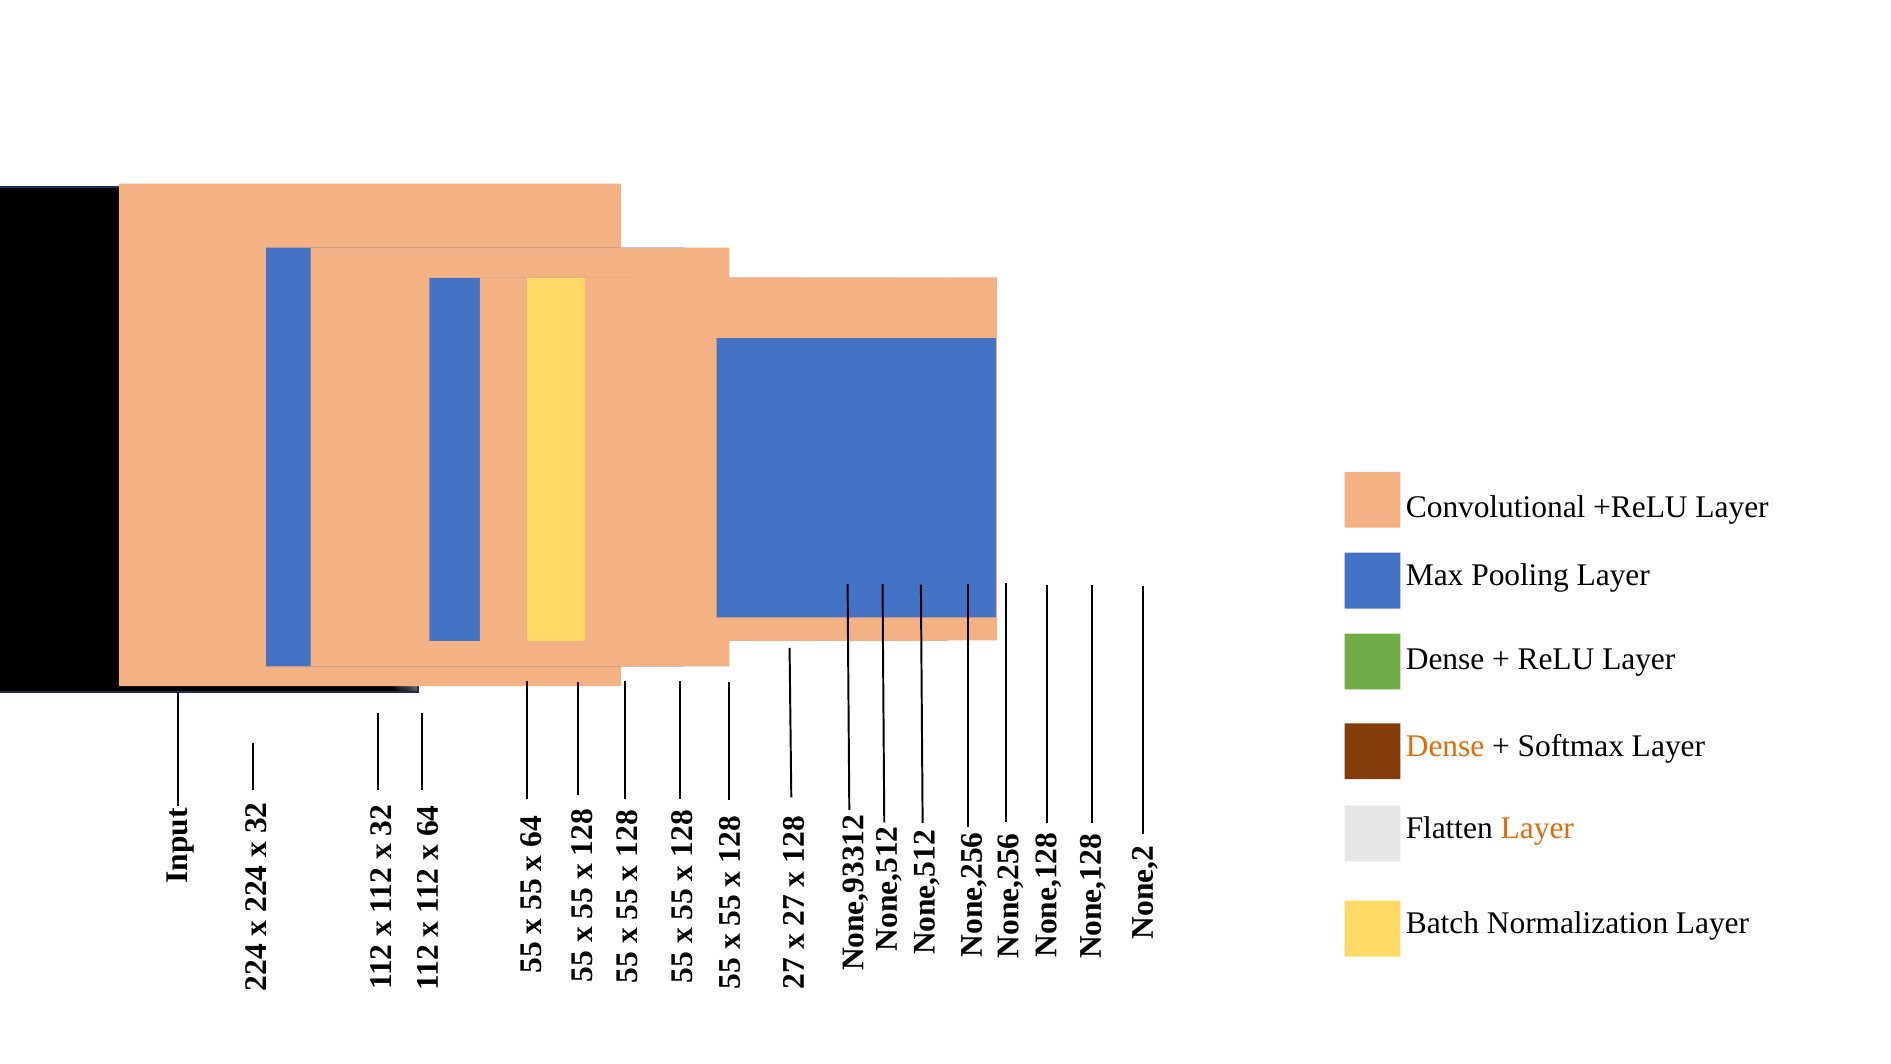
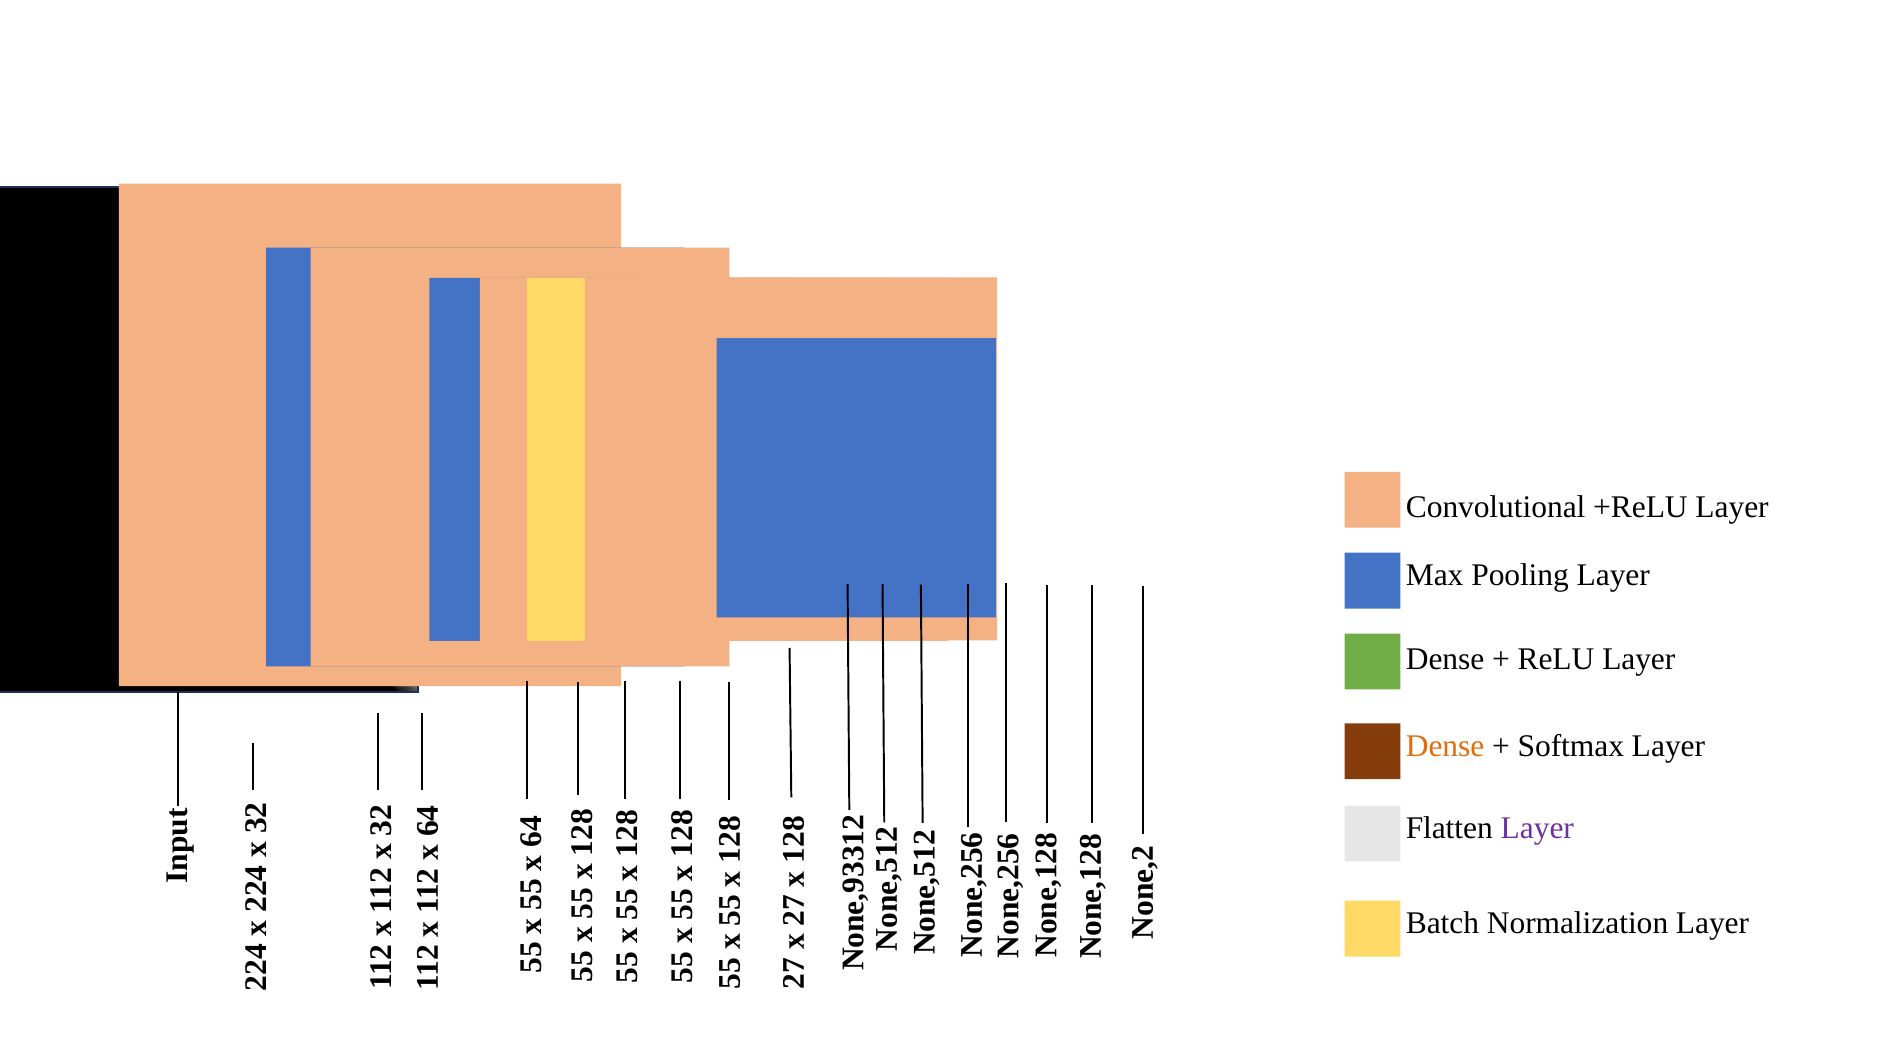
Layer at (1537, 828) colour: orange -> purple
